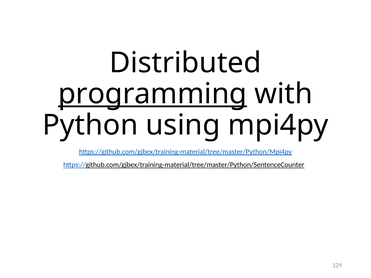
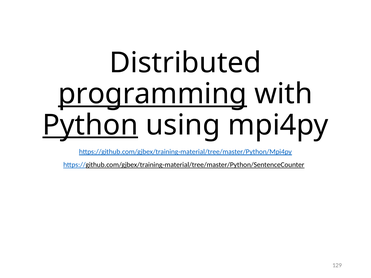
Python underline: none -> present
